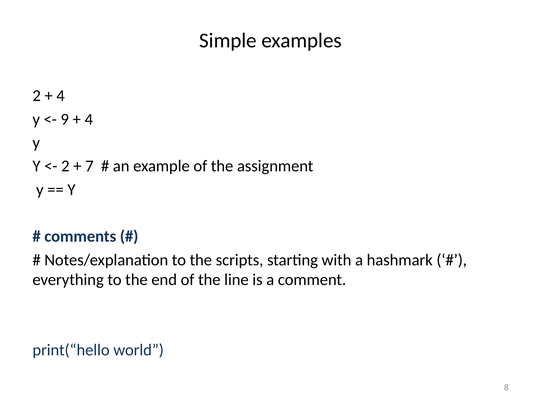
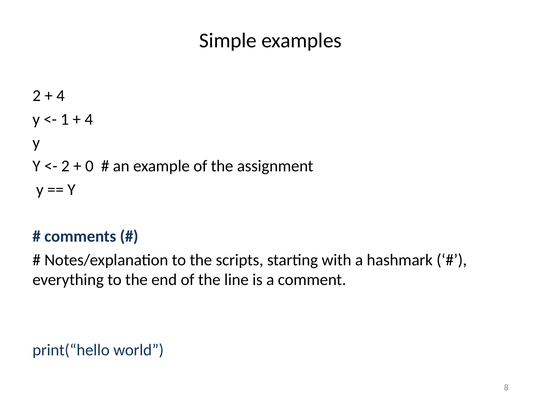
9: 9 -> 1
7: 7 -> 0
